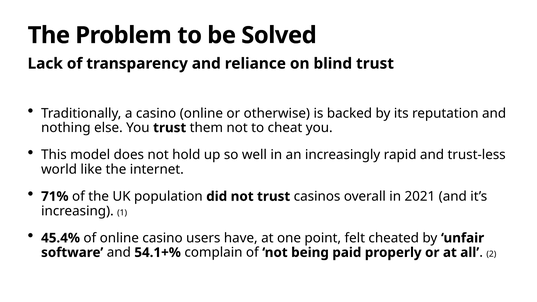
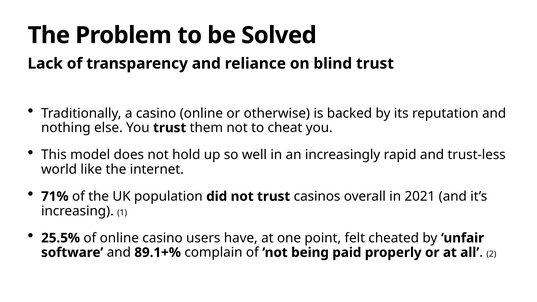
45.4%: 45.4% -> 25.5%
54.1+%: 54.1+% -> 89.1+%
